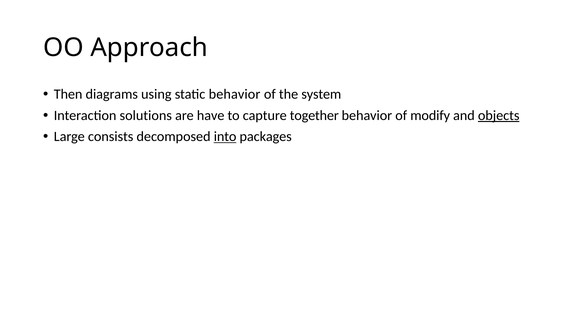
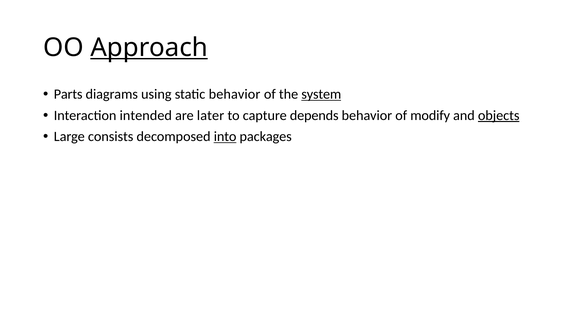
Approach underline: none -> present
Then: Then -> Parts
system underline: none -> present
solutions: solutions -> intended
have: have -> later
together: together -> depends
